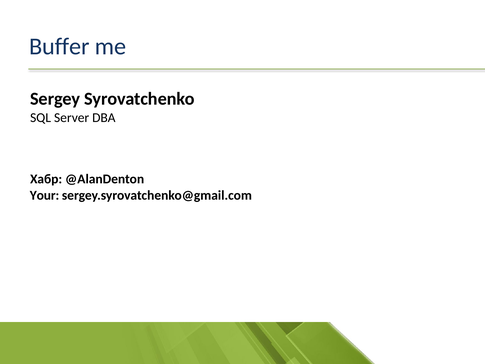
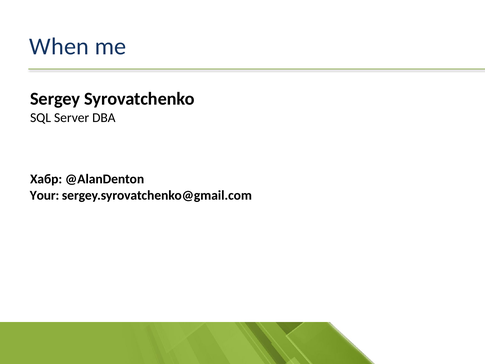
Buffer: Buffer -> When
